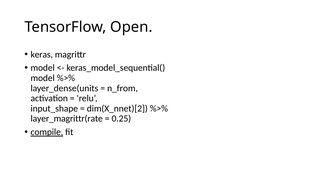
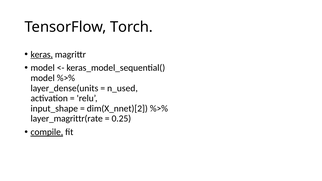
Open: Open -> Torch
keras underline: none -> present
n_from: n_from -> n_used
